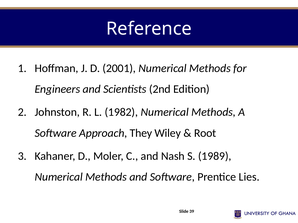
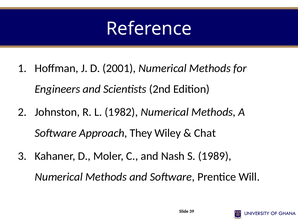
Root: Root -> Chat
Lies: Lies -> Will
